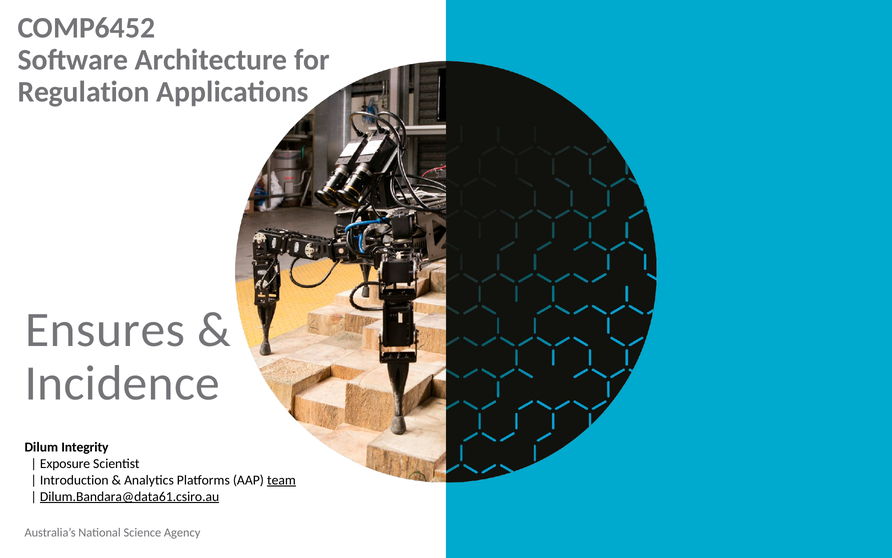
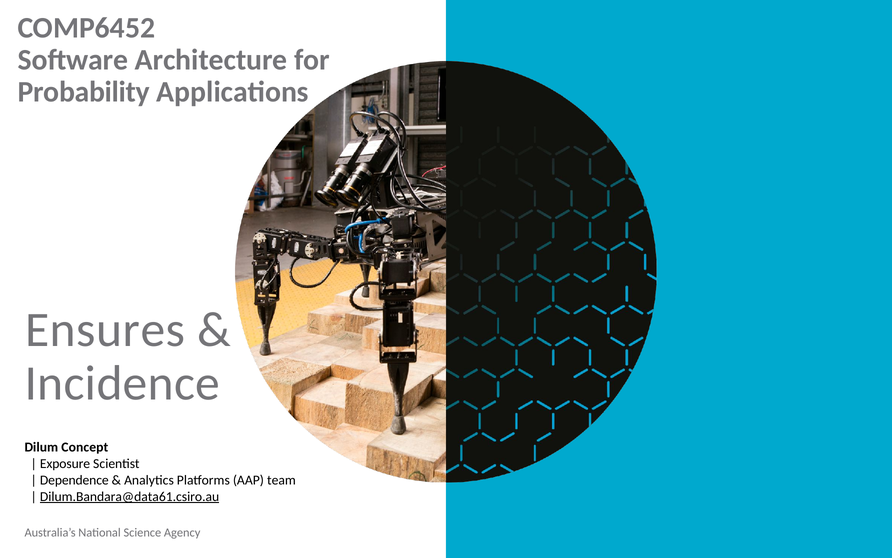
Regulation: Regulation -> Probability
Integrity: Integrity -> Concept
Introduction: Introduction -> Dependence
team underline: present -> none
